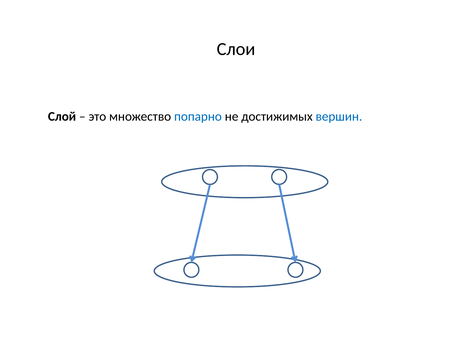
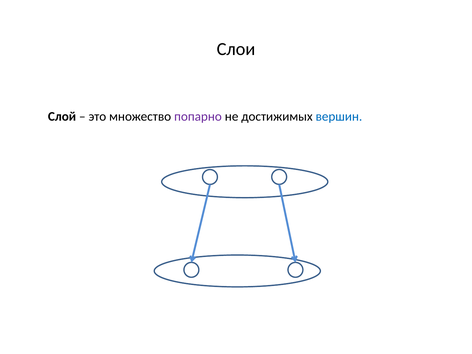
попарно colour: blue -> purple
